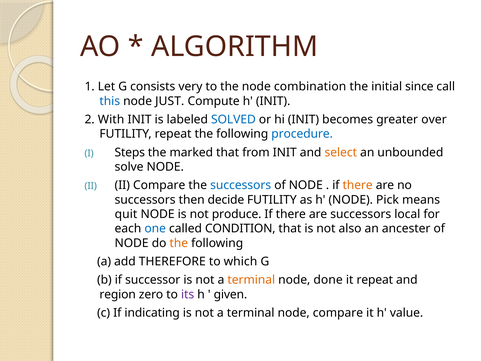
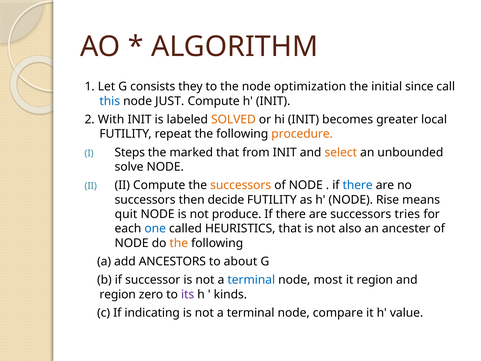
very: very -> they
combination: combination -> optimization
SOLVED colour: blue -> orange
over: over -> local
procedure colour: blue -> orange
II Compare: Compare -> Compute
successors at (241, 185) colour: blue -> orange
there at (358, 185) colour: orange -> blue
Pick: Pick -> Rise
local: local -> tries
CONDITION: CONDITION -> HEURISTICS
THEREFORE: THEREFORE -> ANCESTORS
which: which -> about
terminal at (251, 280) colour: orange -> blue
done: done -> most
it repeat: repeat -> region
given: given -> kinds
